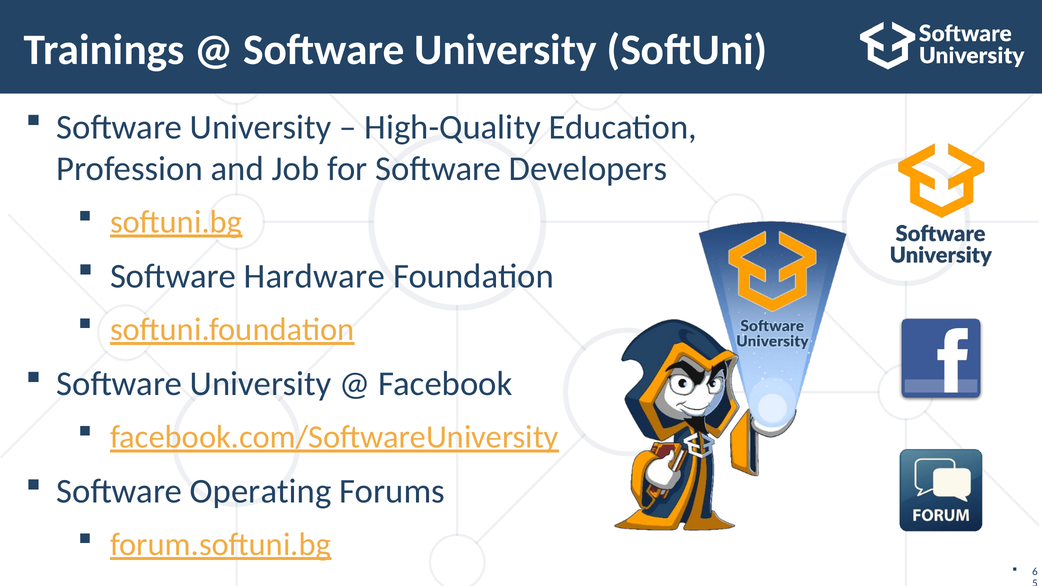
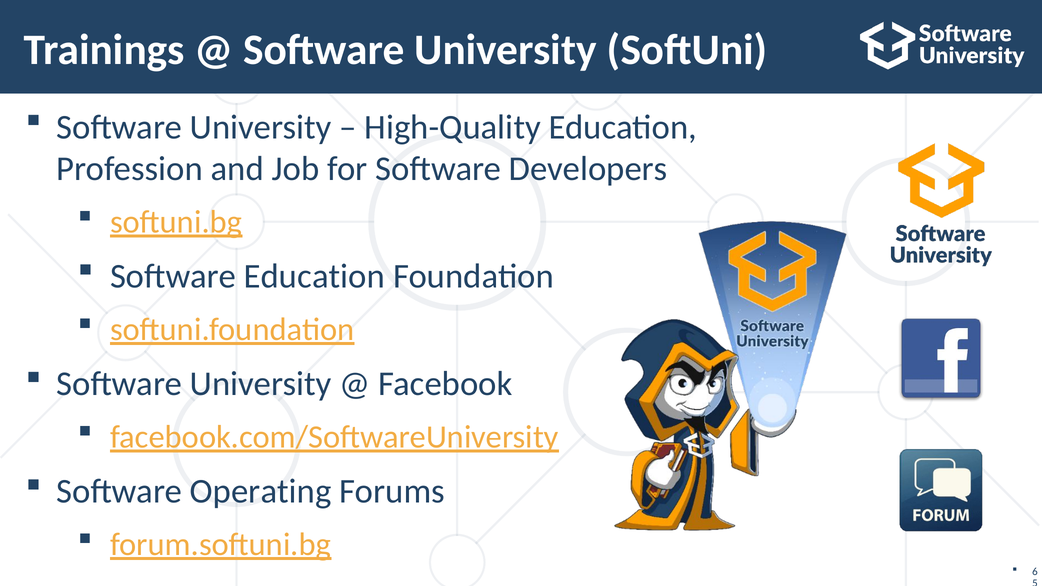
Software Hardware: Hardware -> Education
